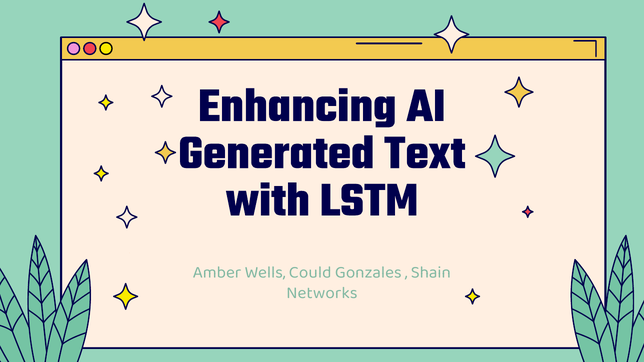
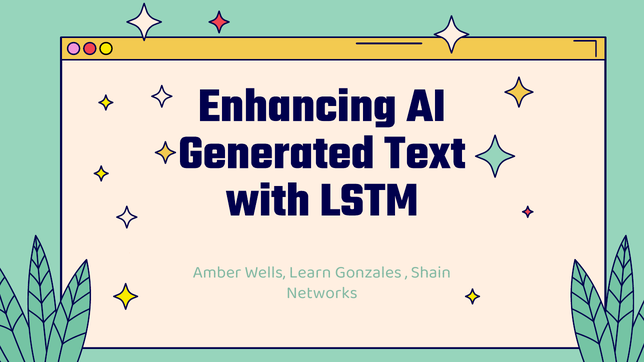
Could: Could -> Learn
